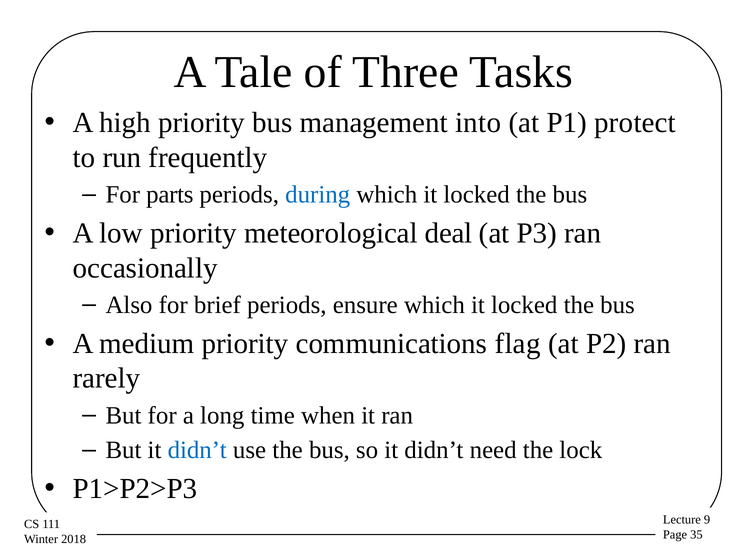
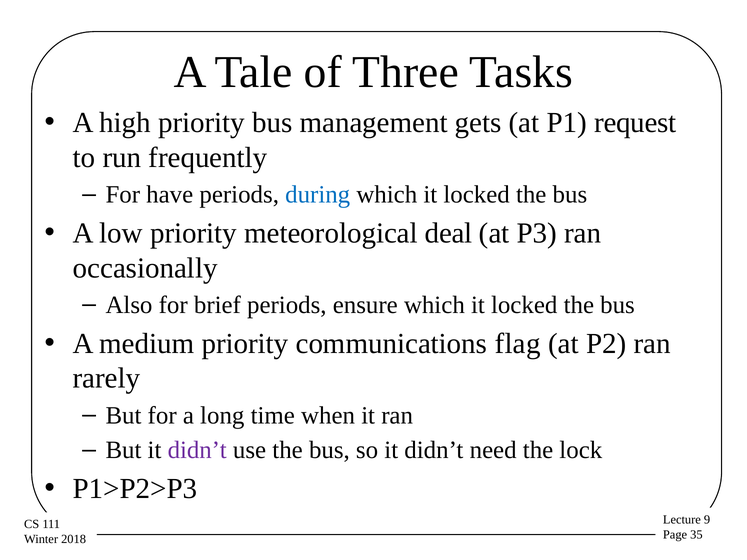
into: into -> gets
protect: protect -> request
parts: parts -> have
didn’t at (197, 450) colour: blue -> purple
